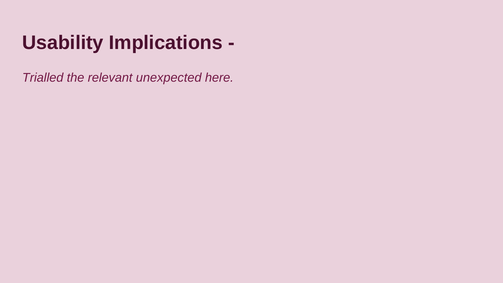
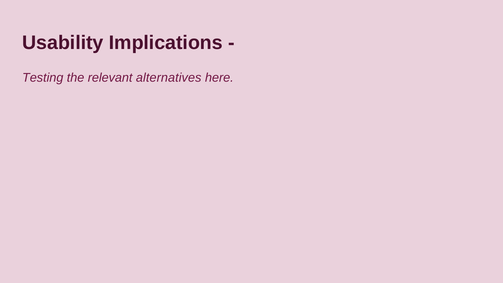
Trialled: Trialled -> Testing
unexpected: unexpected -> alternatives
